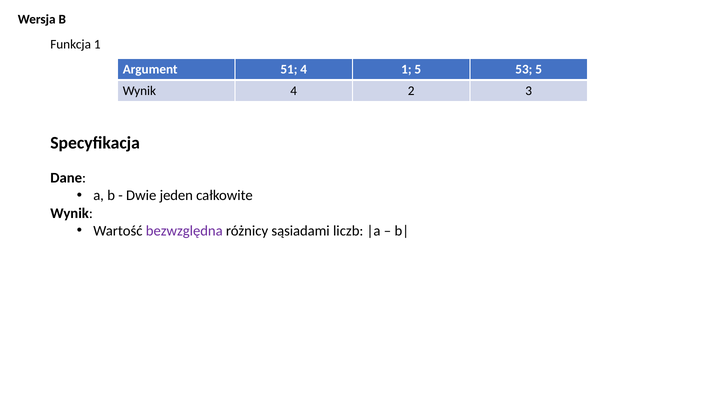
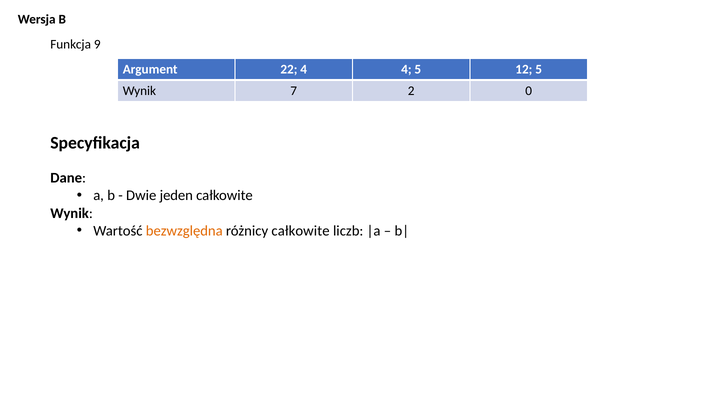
Funkcja 1: 1 -> 9
51: 51 -> 22
4 1: 1 -> 4
53: 53 -> 12
Wynik 4: 4 -> 7
3: 3 -> 0
bezwzględna colour: purple -> orange
różnicy sąsiadami: sąsiadami -> całkowite
